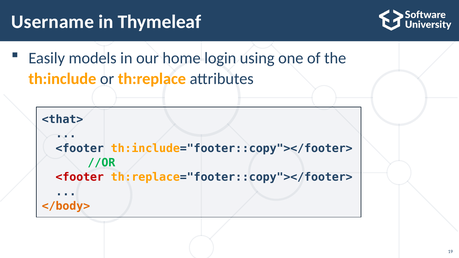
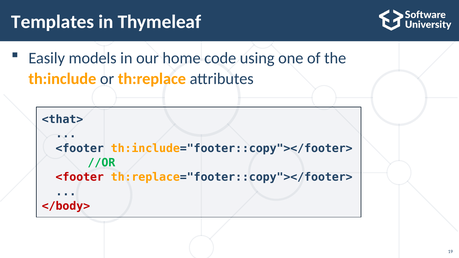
Username: Username -> Templates
login: login -> code
</body> colour: orange -> red
